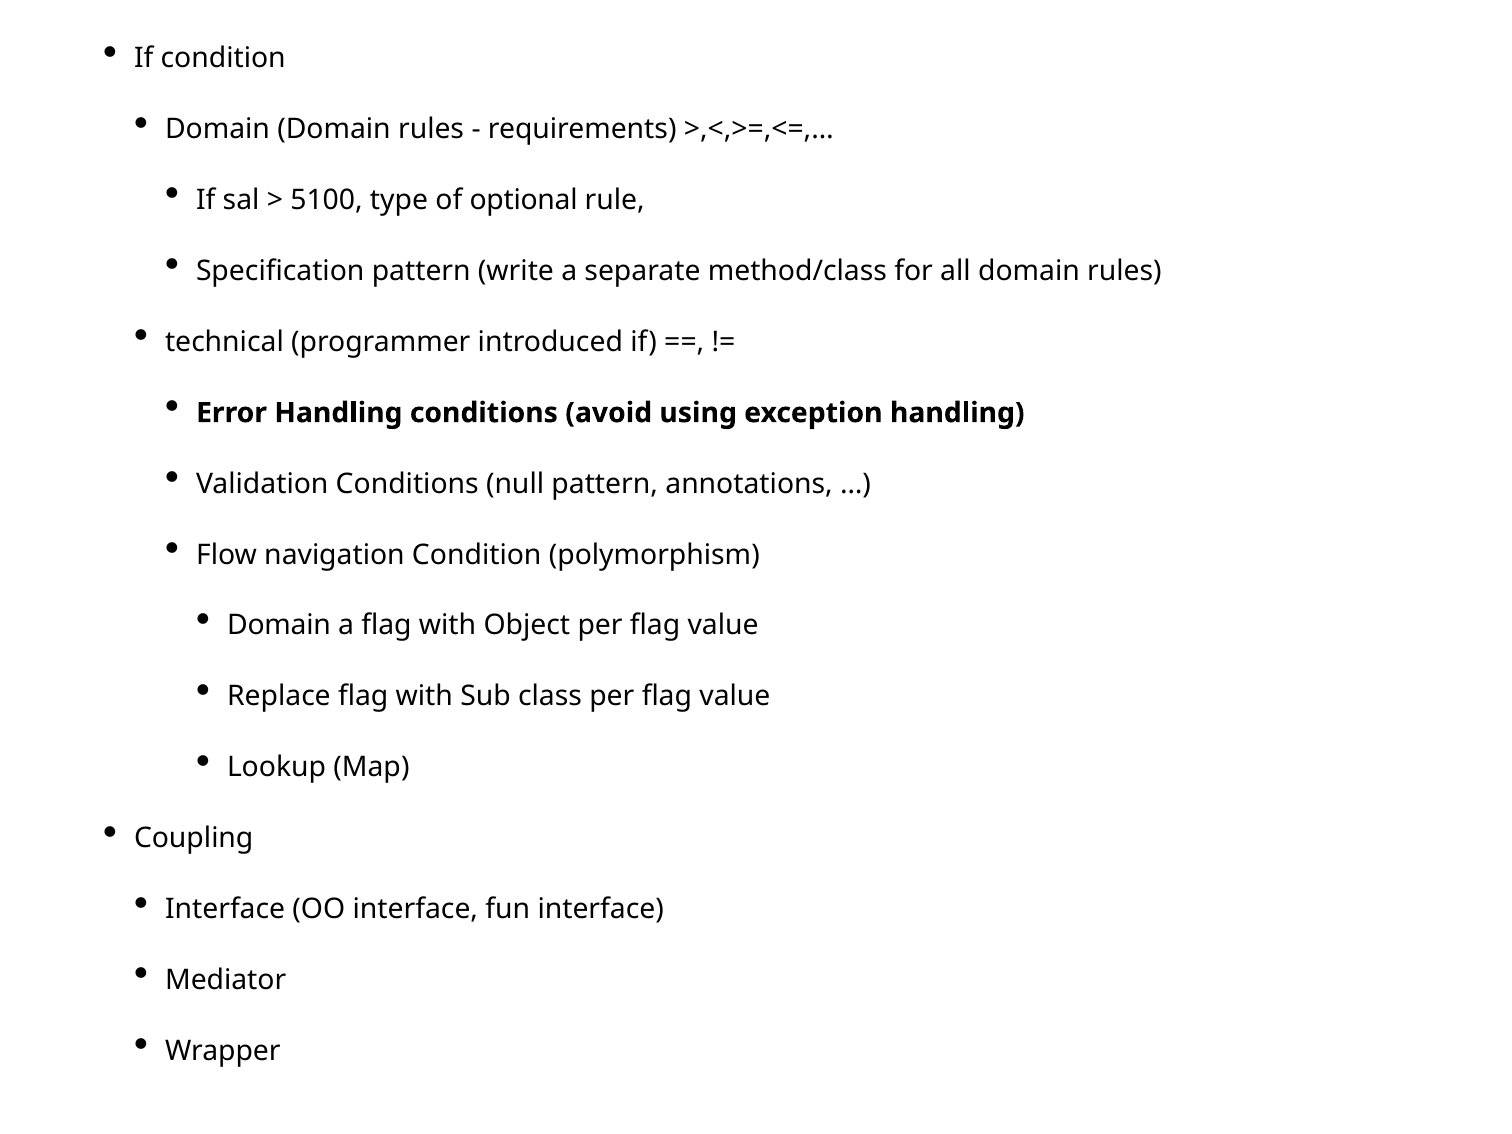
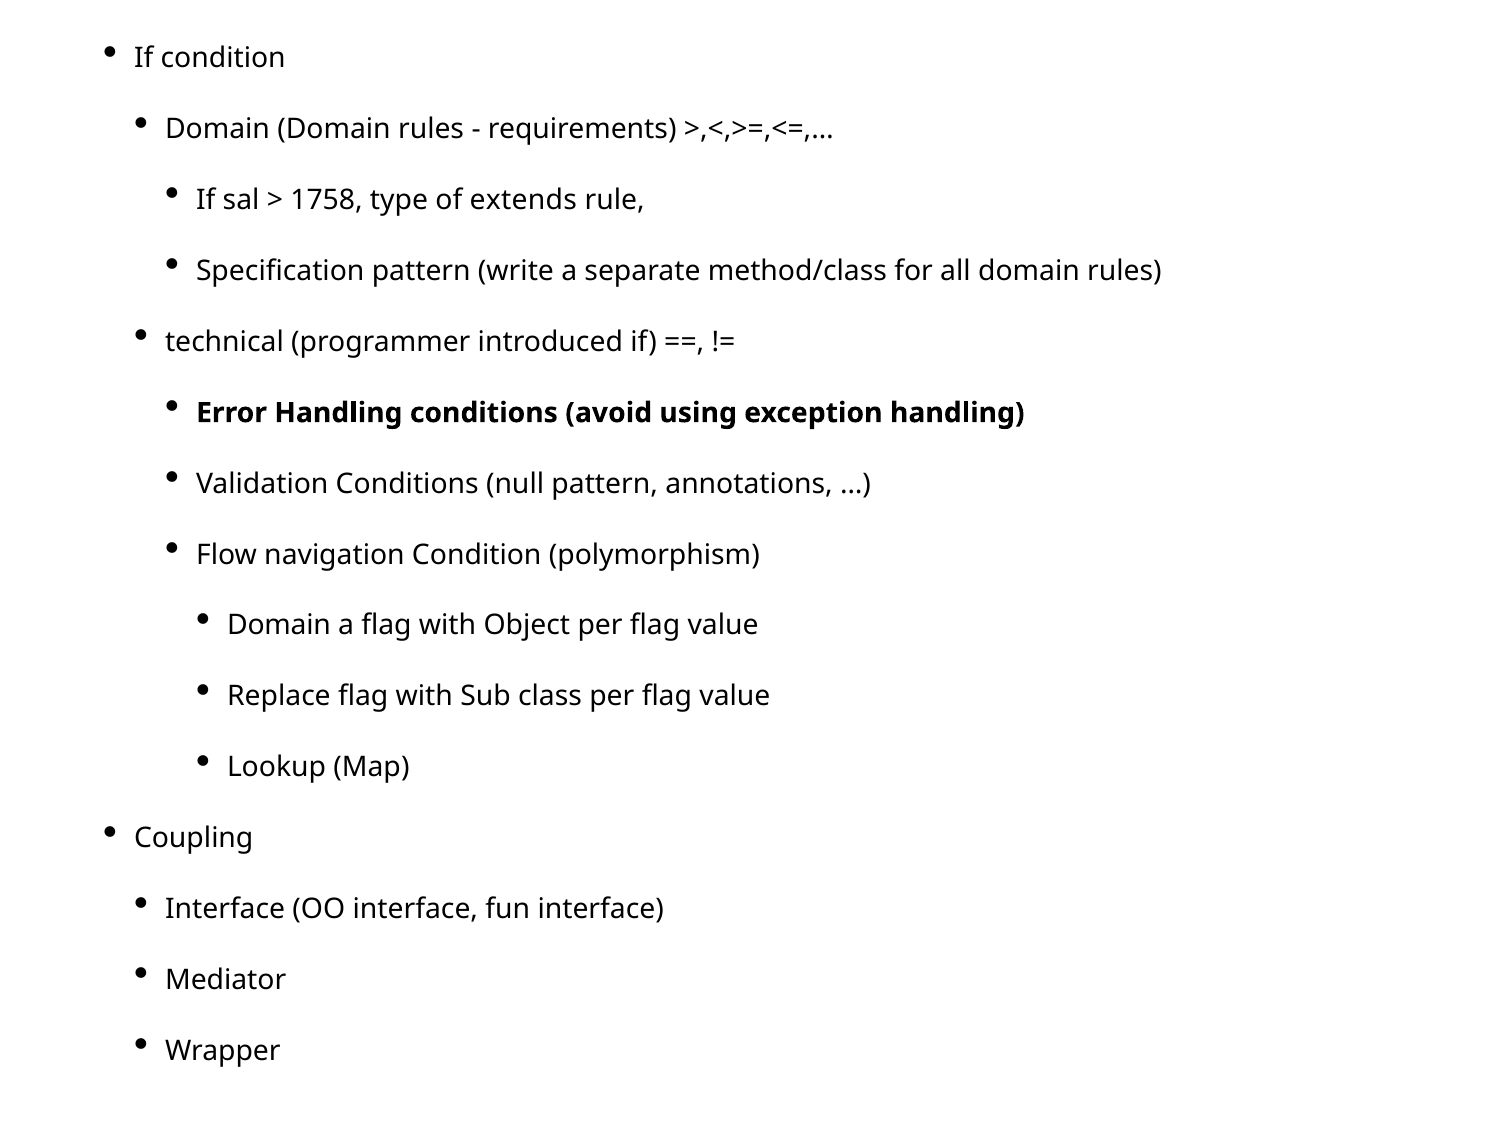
5100: 5100 -> 1758
optional: optional -> extends
